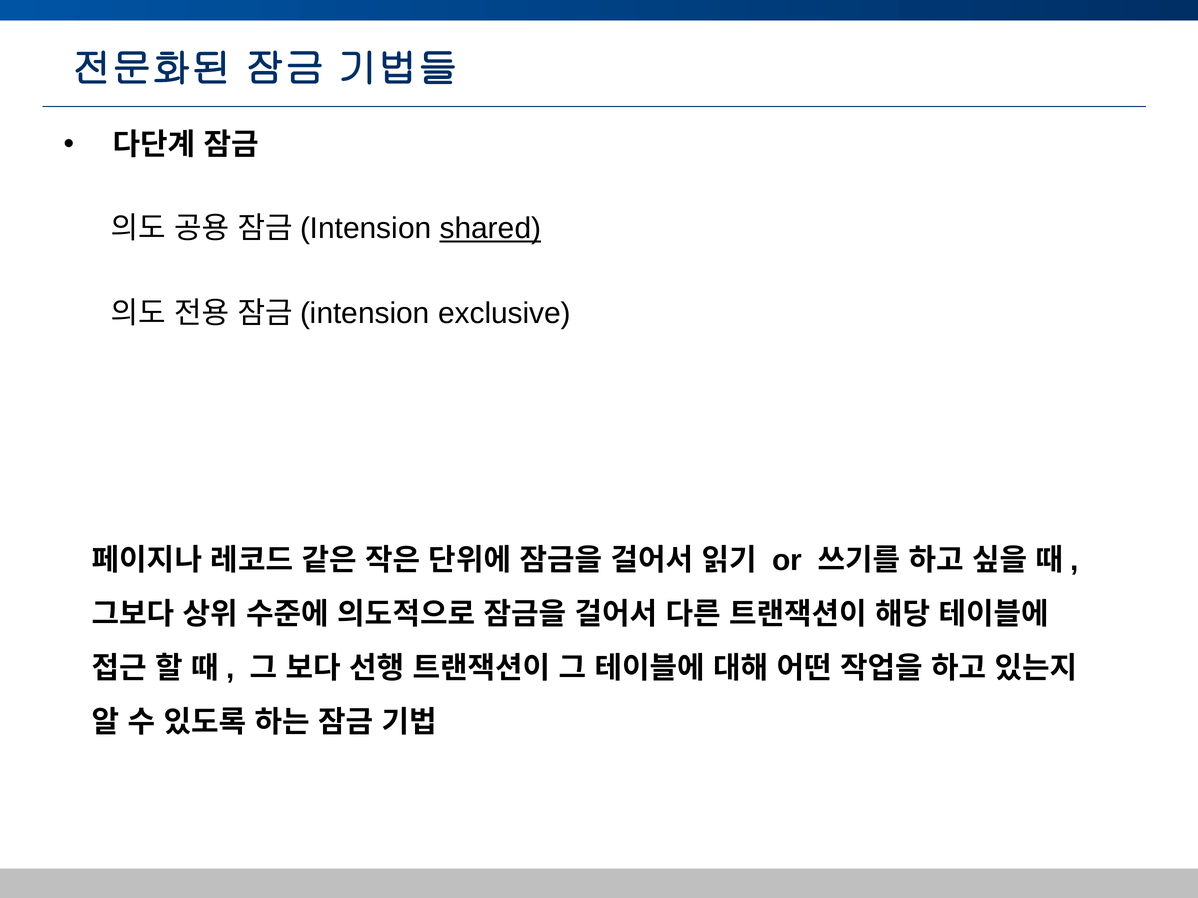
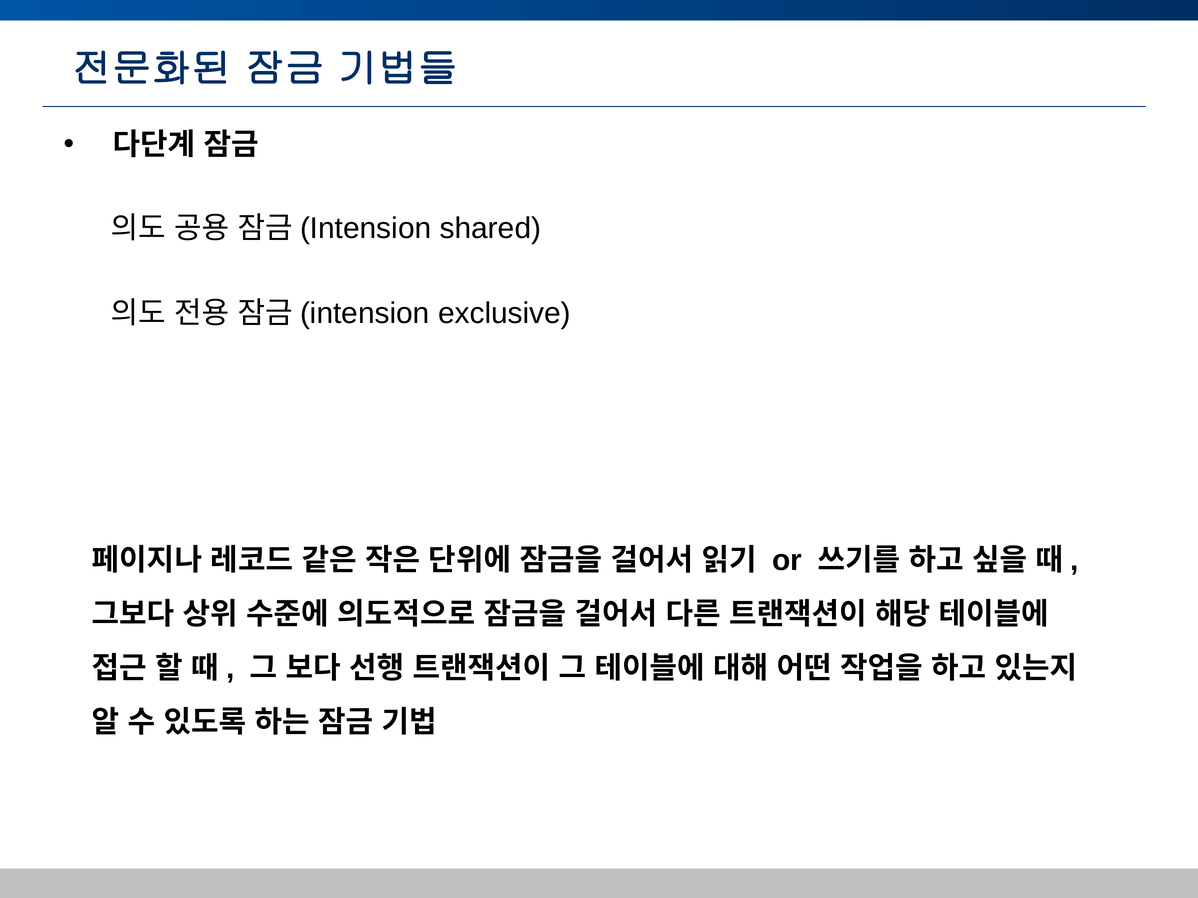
shared underline: present -> none
